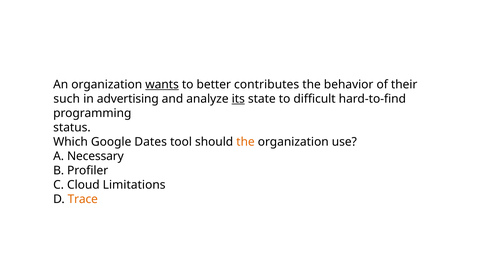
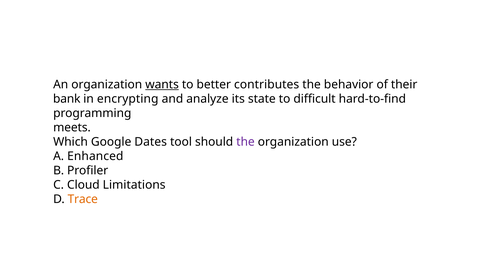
such: such -> bank
advertising: advertising -> encrypting
its underline: present -> none
status: status -> meets
the at (245, 142) colour: orange -> purple
Necessary: Necessary -> Enhanced
